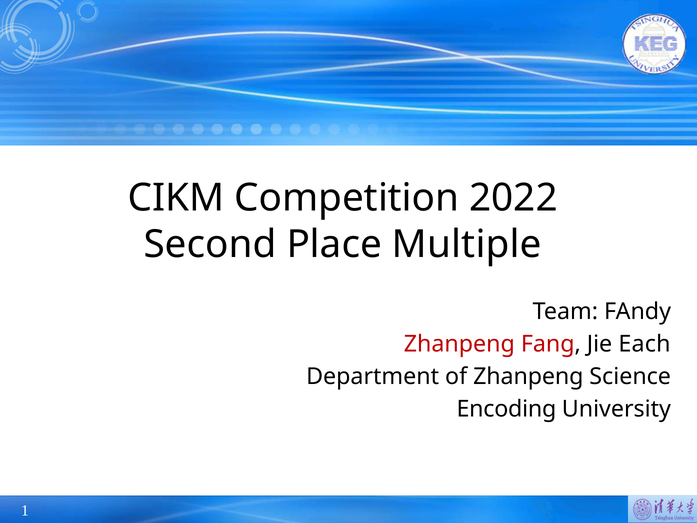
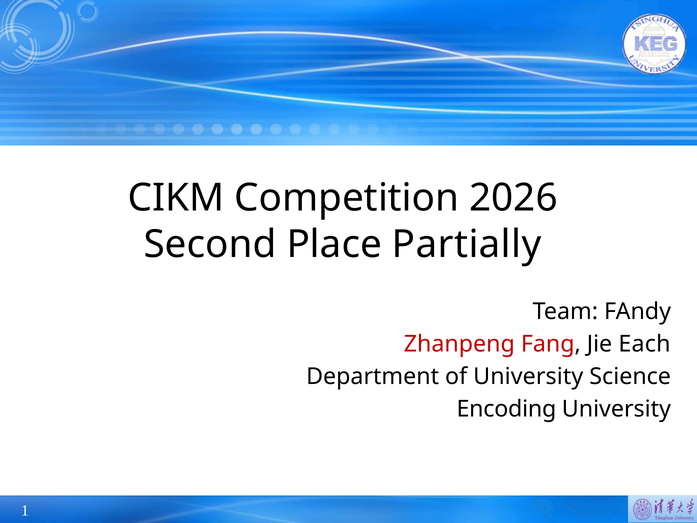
2022: 2022 -> 2026
Multiple: Multiple -> Partially
of Zhanpeng: Zhanpeng -> University
